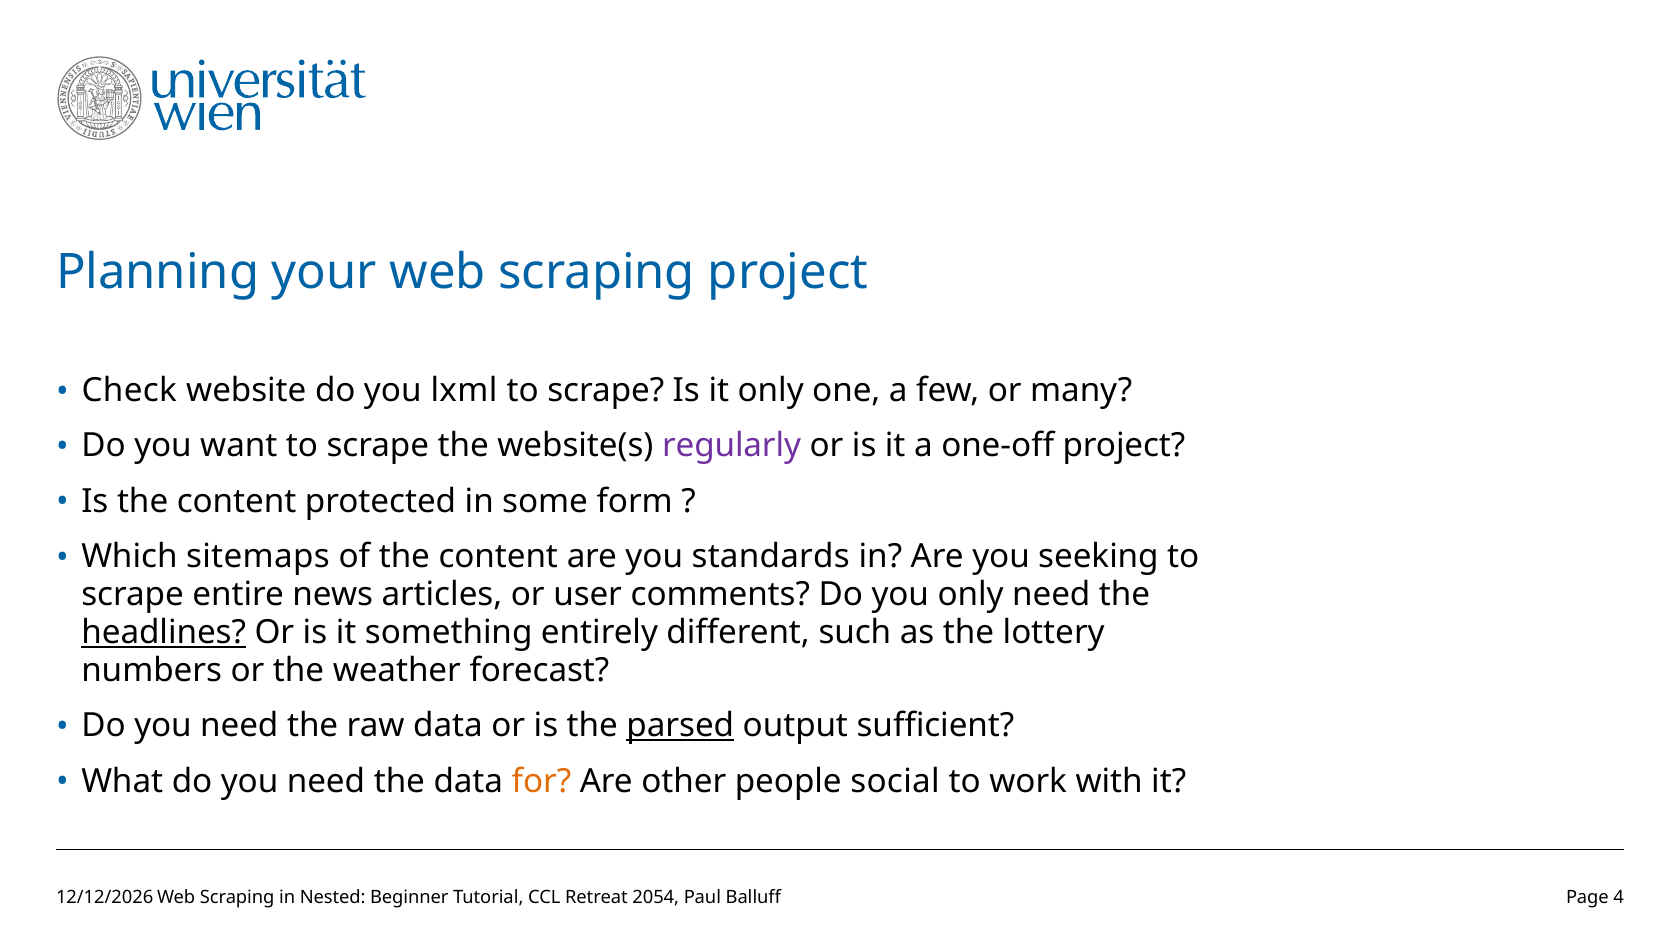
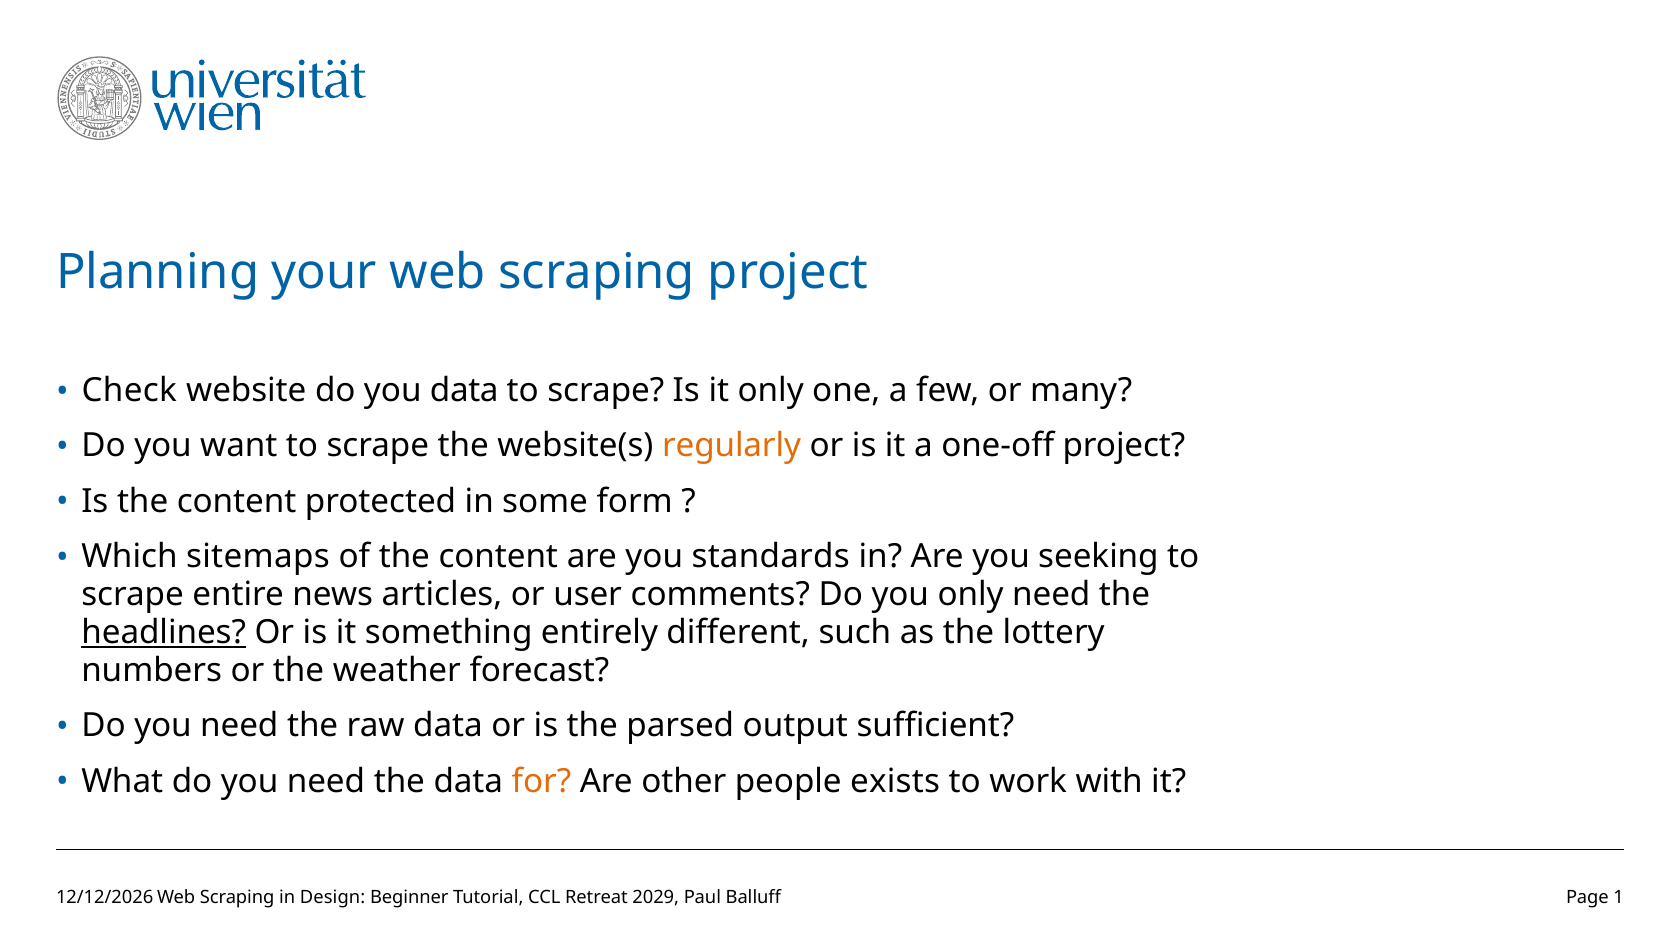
you lxml: lxml -> data
regularly colour: purple -> orange
parsed underline: present -> none
social: social -> exists
Nested: Nested -> Design
2054: 2054 -> 2029
4: 4 -> 1
